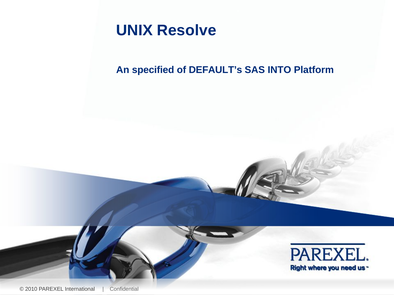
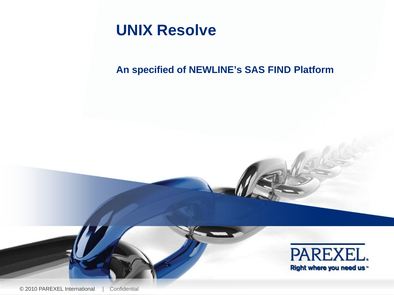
DEFAULT’s: DEFAULT’s -> NEWLINE’s
INTO: INTO -> FIND
